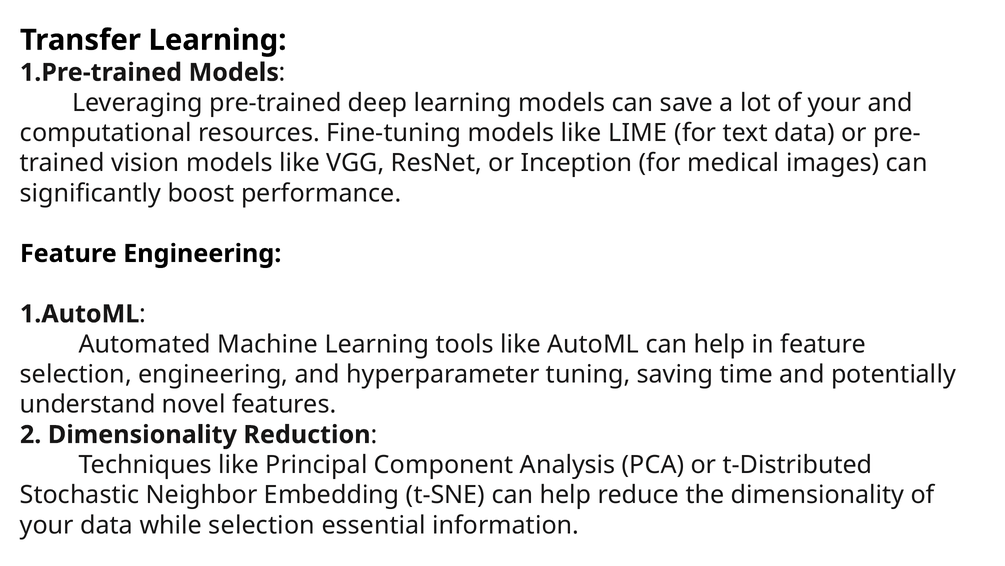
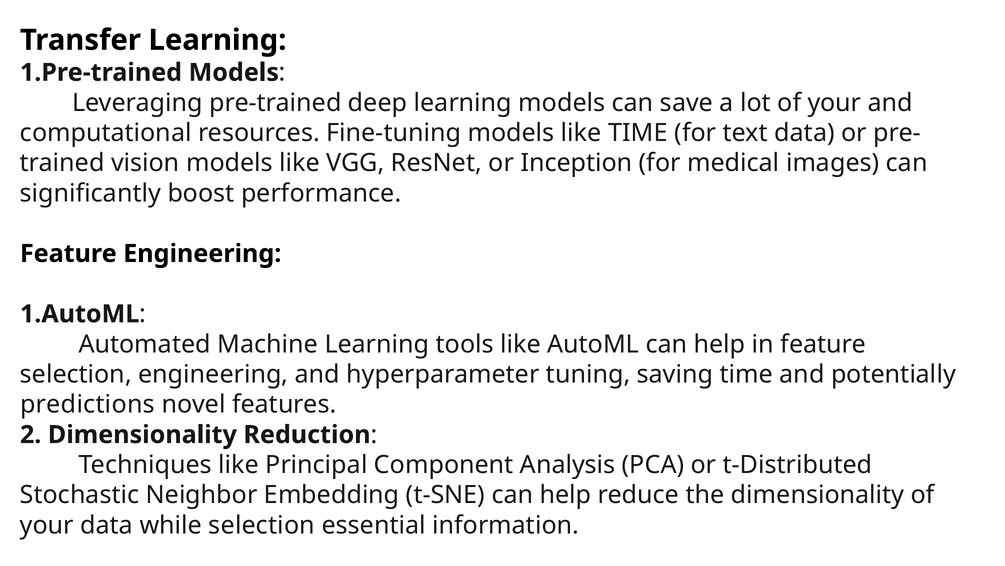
like LIME: LIME -> TIME
understand: understand -> predictions
